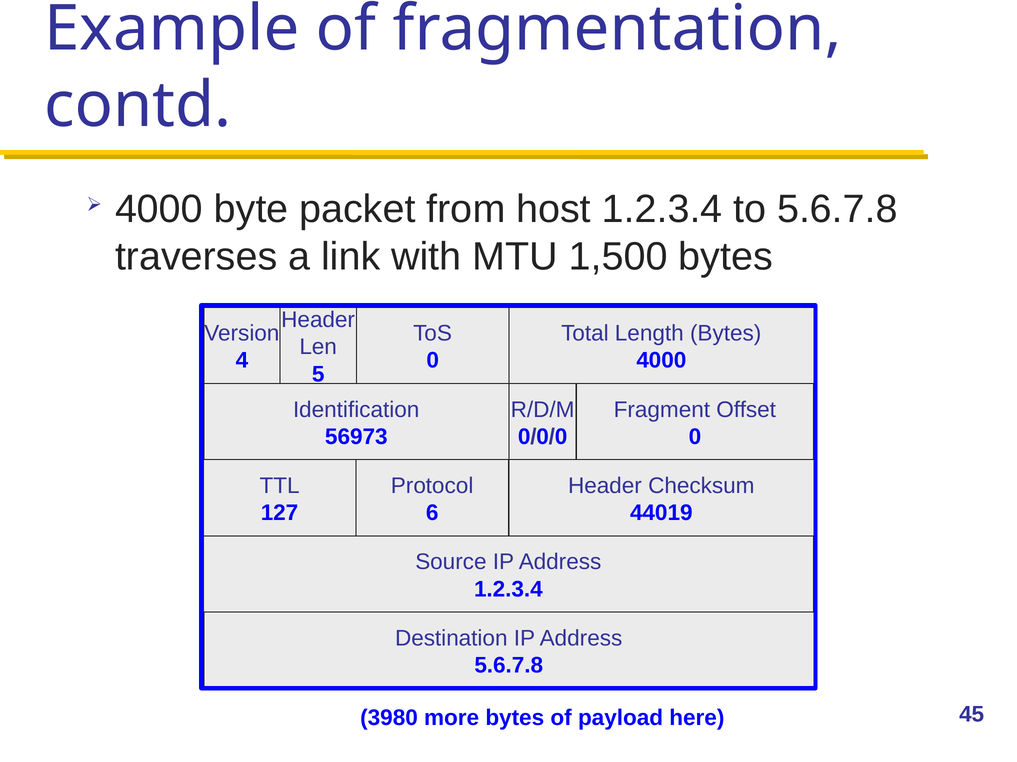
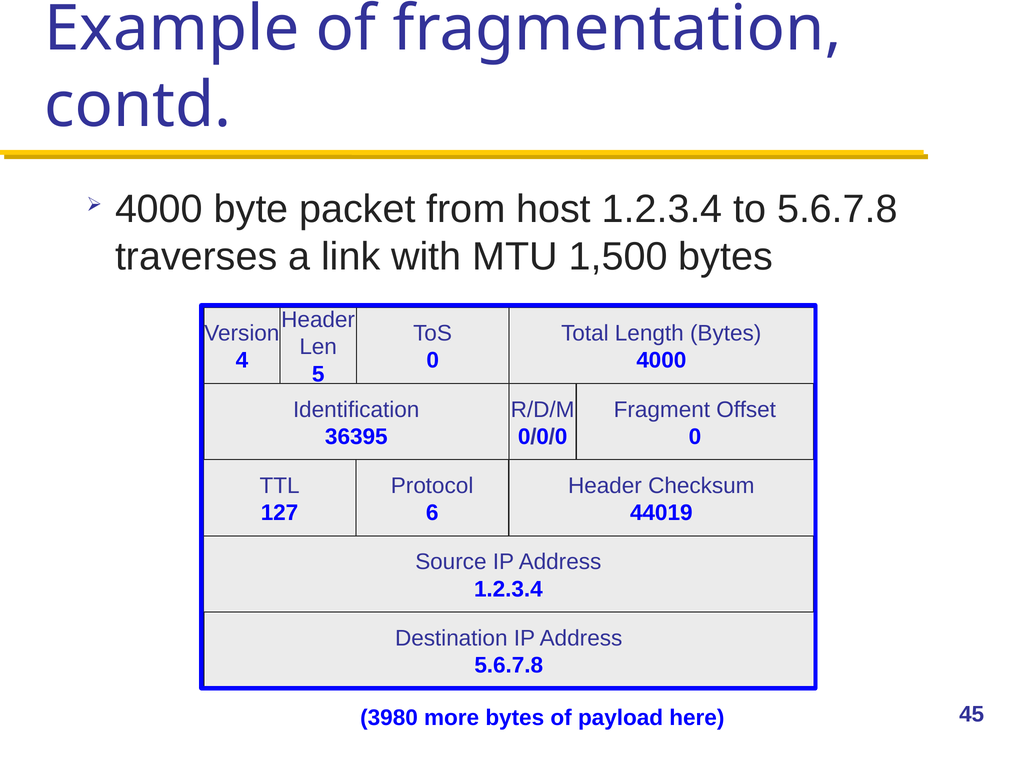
56973: 56973 -> 36395
